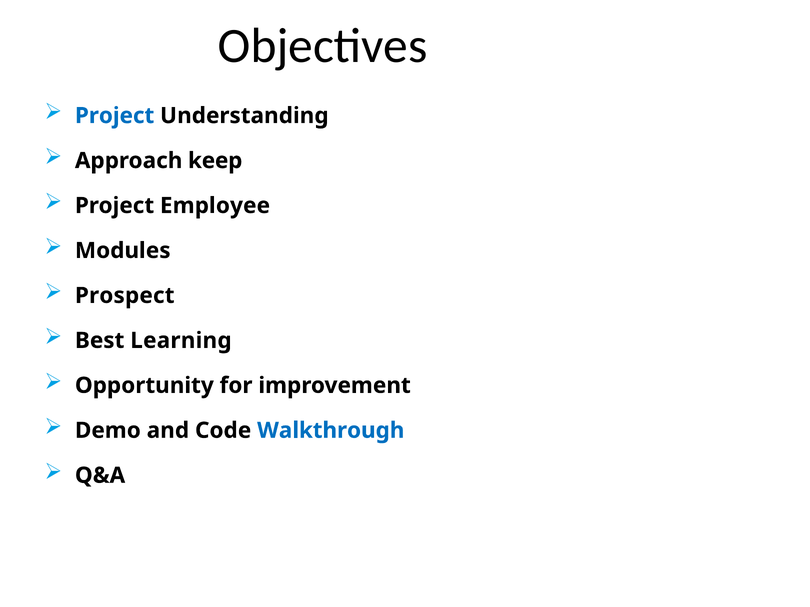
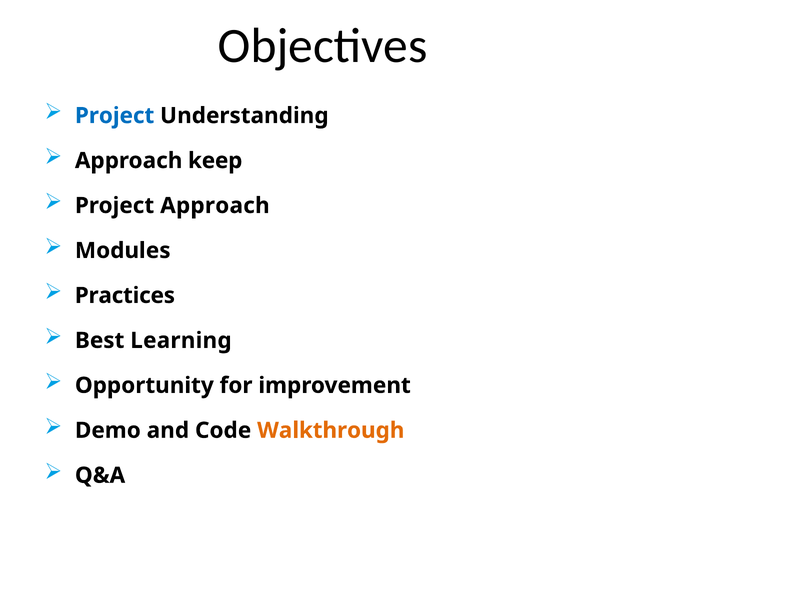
Project Employee: Employee -> Approach
Prospect: Prospect -> Practices
Walkthrough colour: blue -> orange
